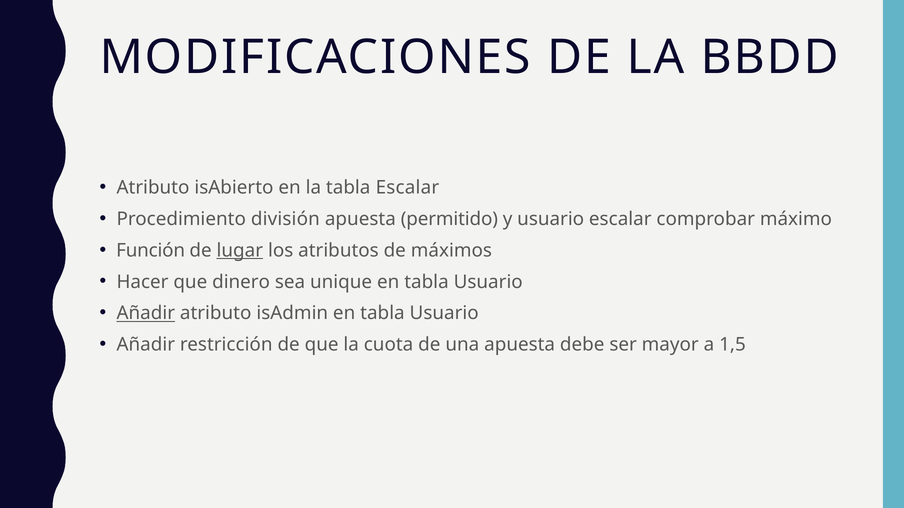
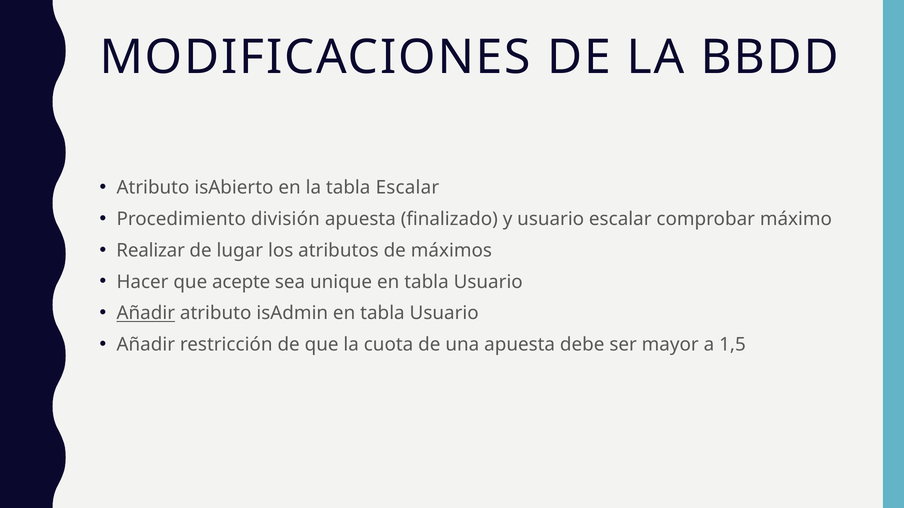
permitido: permitido -> finalizado
Función: Función -> Realizar
lugar underline: present -> none
dinero: dinero -> acepte
